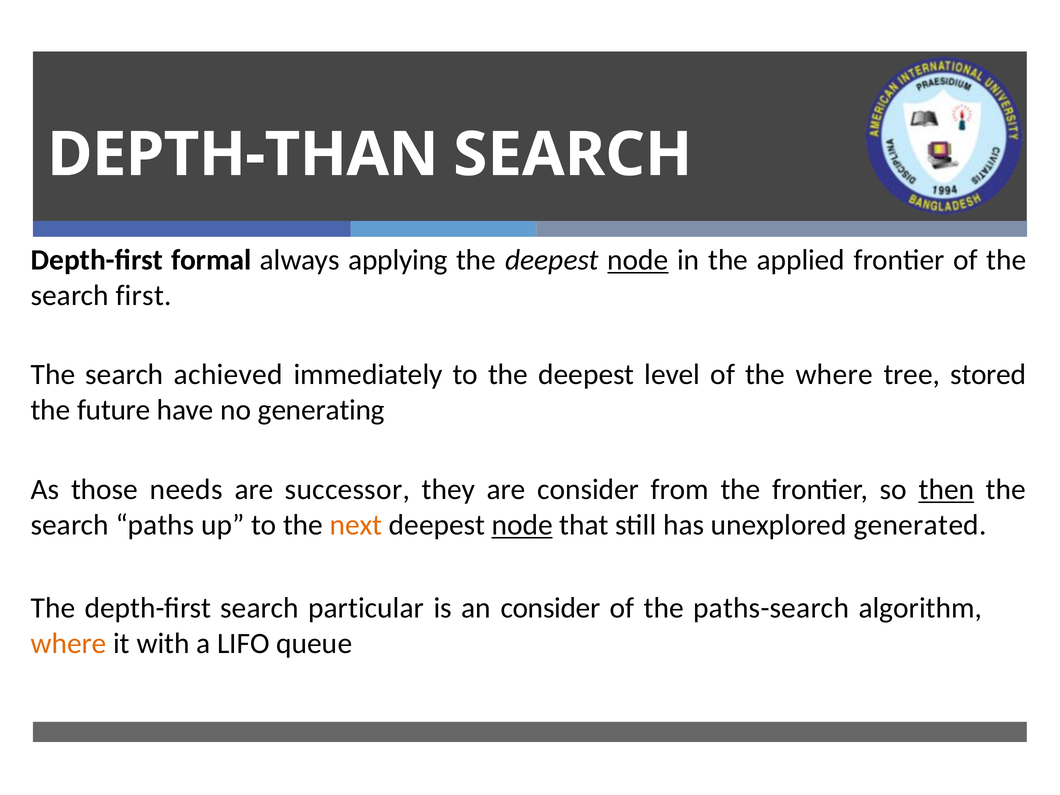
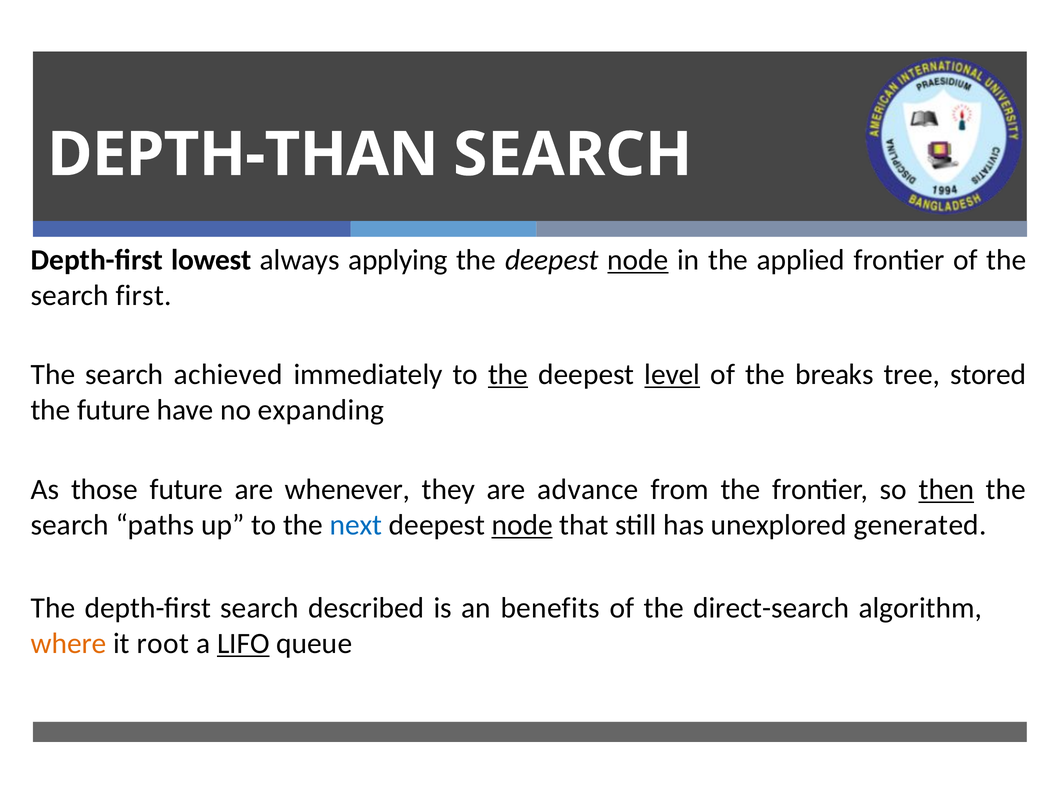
formal: formal -> lowest
the at (508, 375) underline: none -> present
level underline: none -> present
the where: where -> breaks
generating: generating -> expanding
those needs: needs -> future
successor: successor -> whenever
are consider: consider -> advance
next colour: orange -> blue
particular: particular -> described
an consider: consider -> benefits
paths-search: paths-search -> direct-search
with: with -> root
LIFO underline: none -> present
